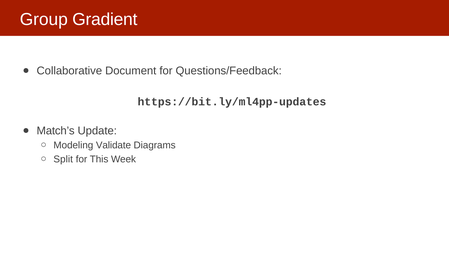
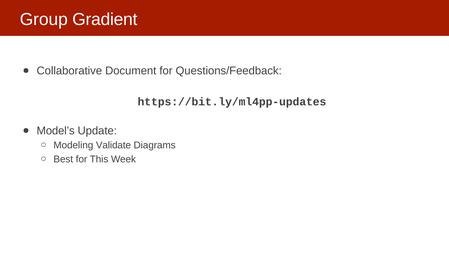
Match’s: Match’s -> Model’s
Split: Split -> Best
